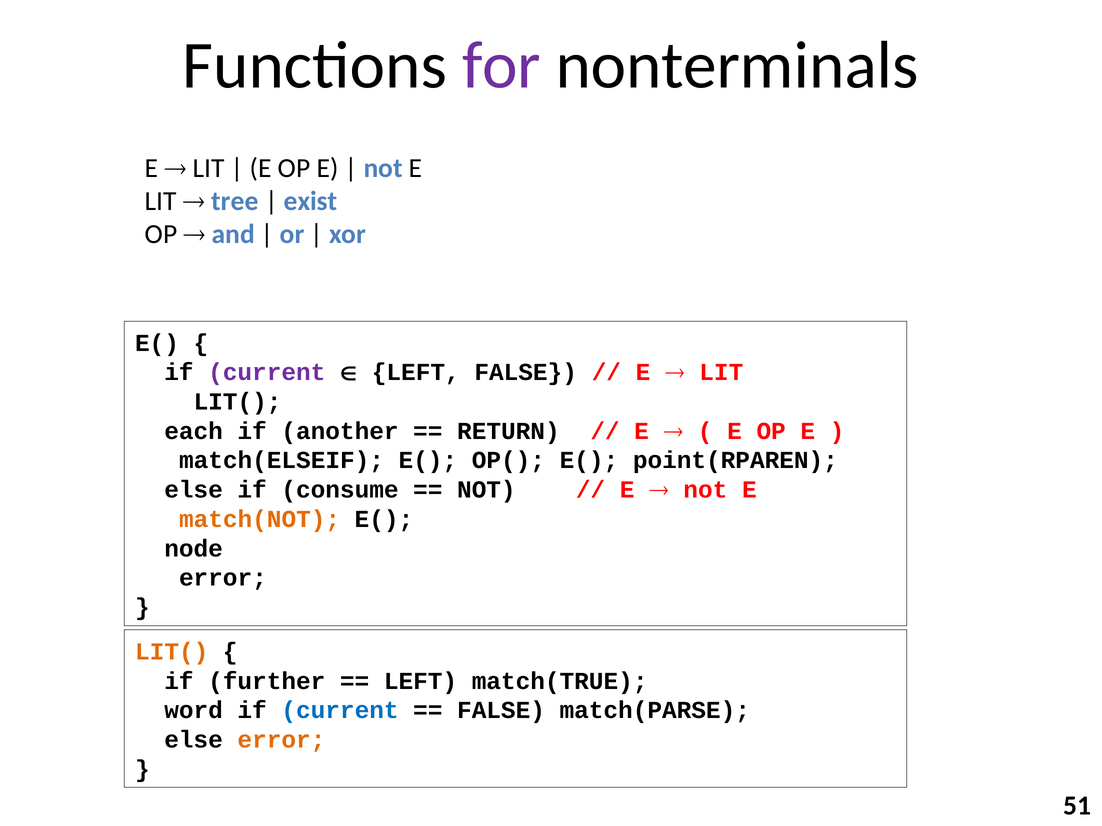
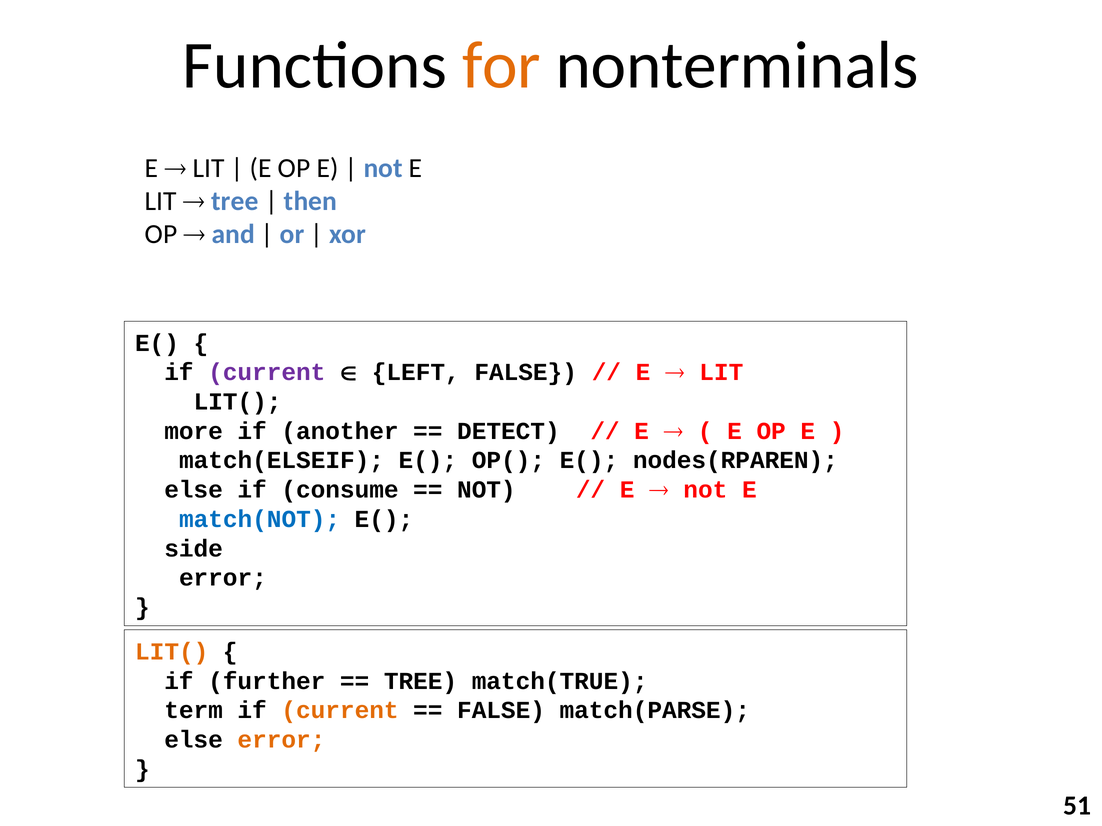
for colour: purple -> orange
exist: exist -> then
each: each -> more
RETURN: RETURN -> DETECT
point(RPAREN: point(RPAREN -> nodes(RPAREN
match(NOT colour: orange -> blue
node: node -> side
LEFT at (421, 681): LEFT -> TREE
word: word -> term
current at (340, 711) colour: blue -> orange
